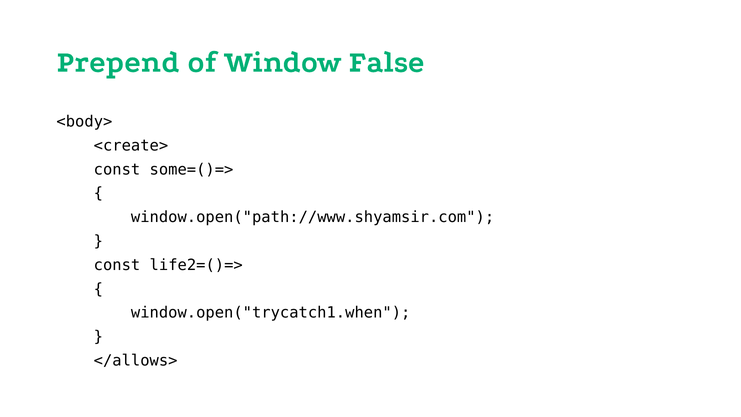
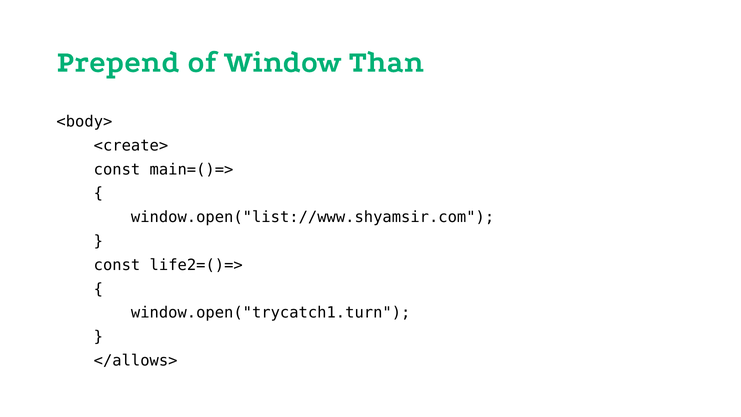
False: False -> Than
some=()=>: some=()=> -> main=()=>
window.open("path://www.shyamsir.com: window.open("path://www.shyamsir.com -> window.open("list://www.shyamsir.com
window.open("trycatch1.when: window.open("trycatch1.when -> window.open("trycatch1.turn
